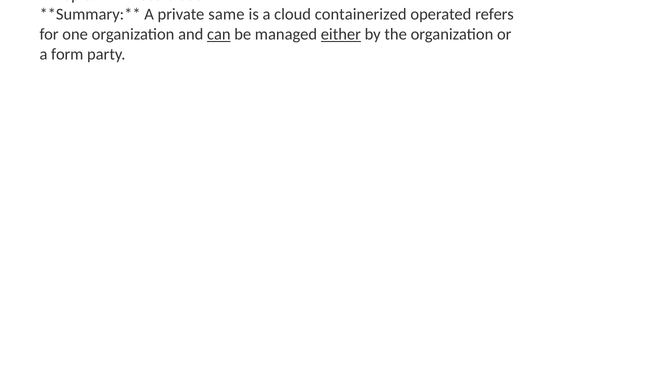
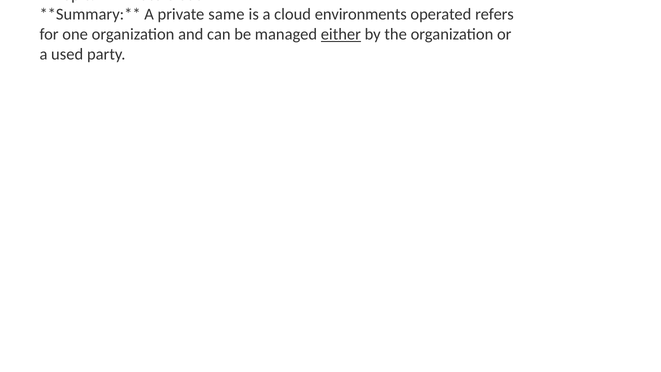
containerized: containerized -> environments
can underline: present -> none
form: form -> used
